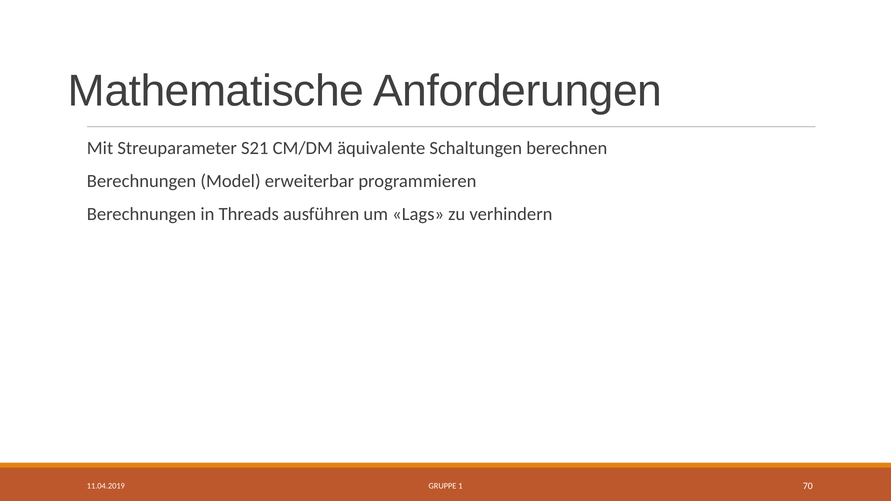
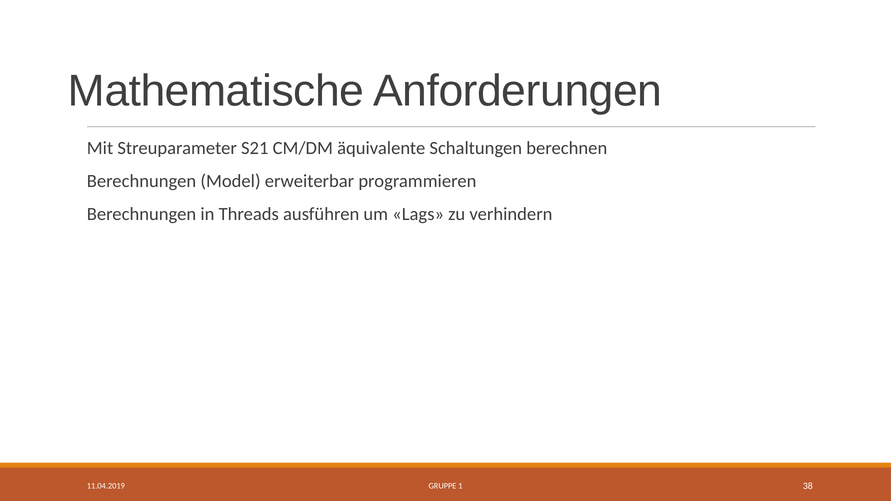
70: 70 -> 38
